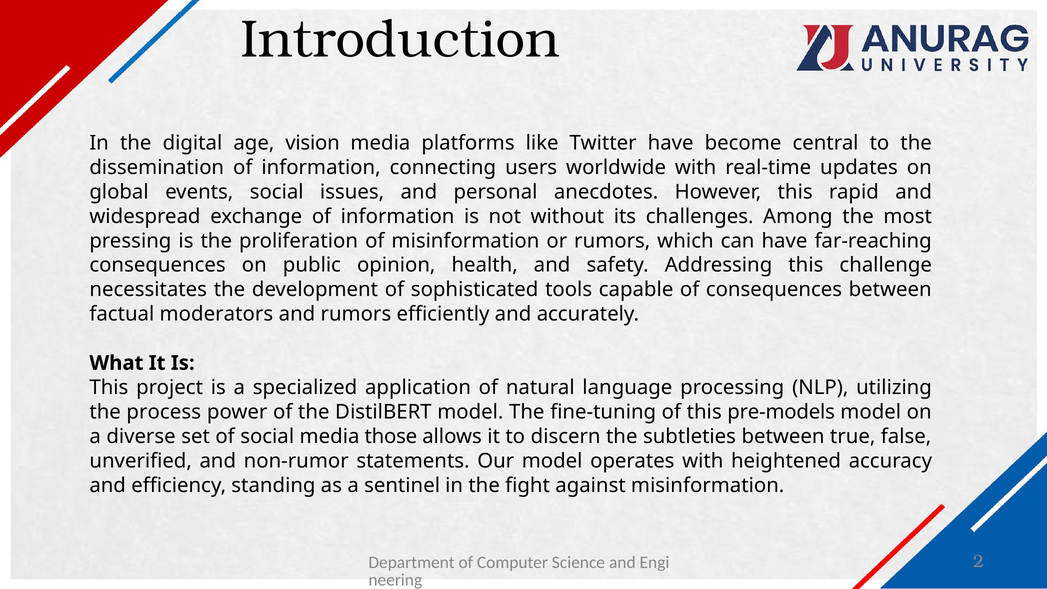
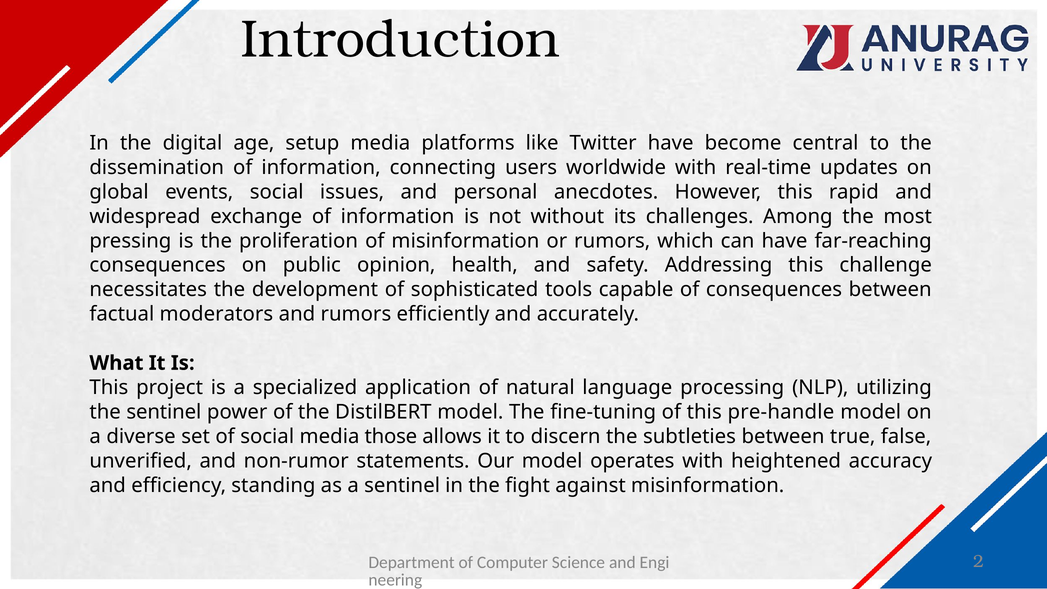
vision: vision -> setup
the process: process -> sentinel
pre-models: pre-models -> pre-handle
